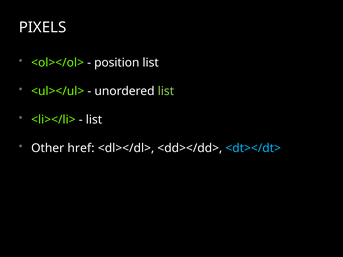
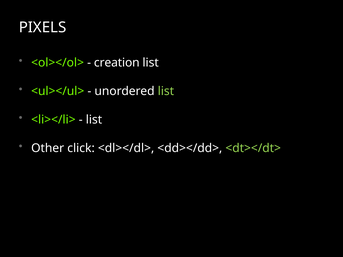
position: position -> creation
href: href -> click
<dt></dt> colour: light blue -> light green
